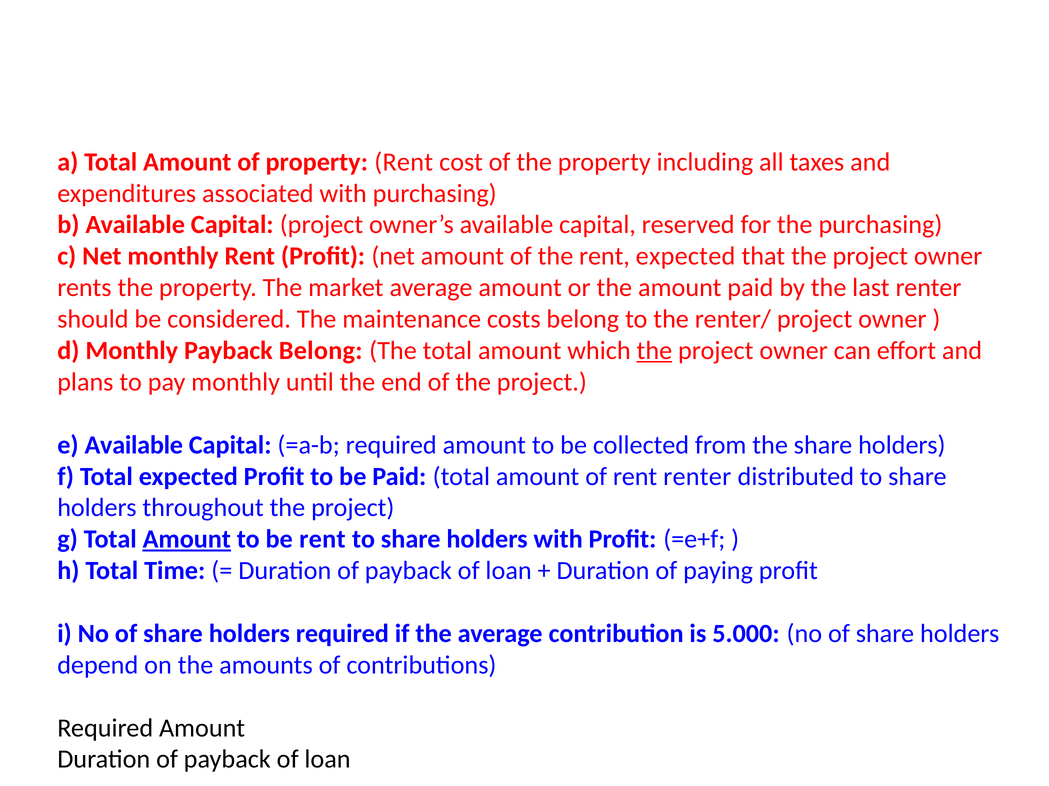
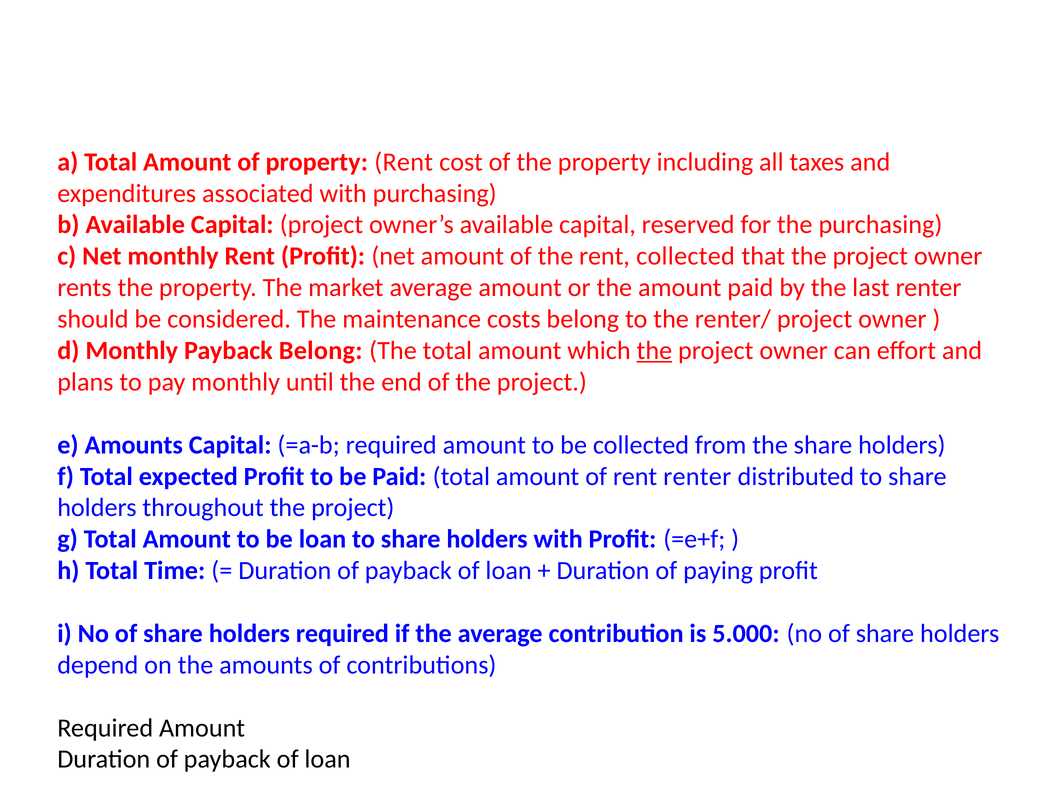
rent expected: expected -> collected
e Available: Available -> Amounts
Amount at (187, 540) underline: present -> none
be rent: rent -> loan
